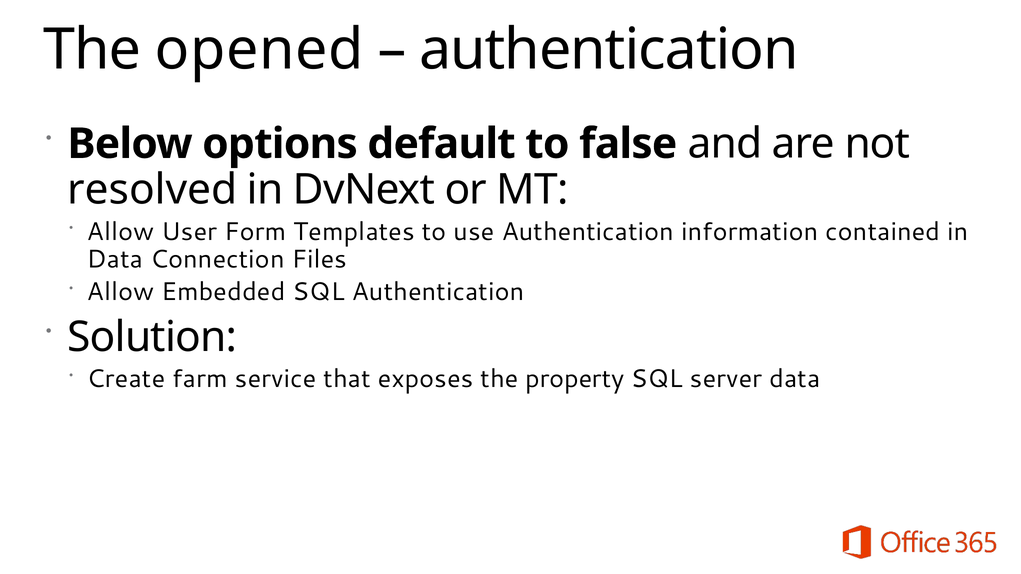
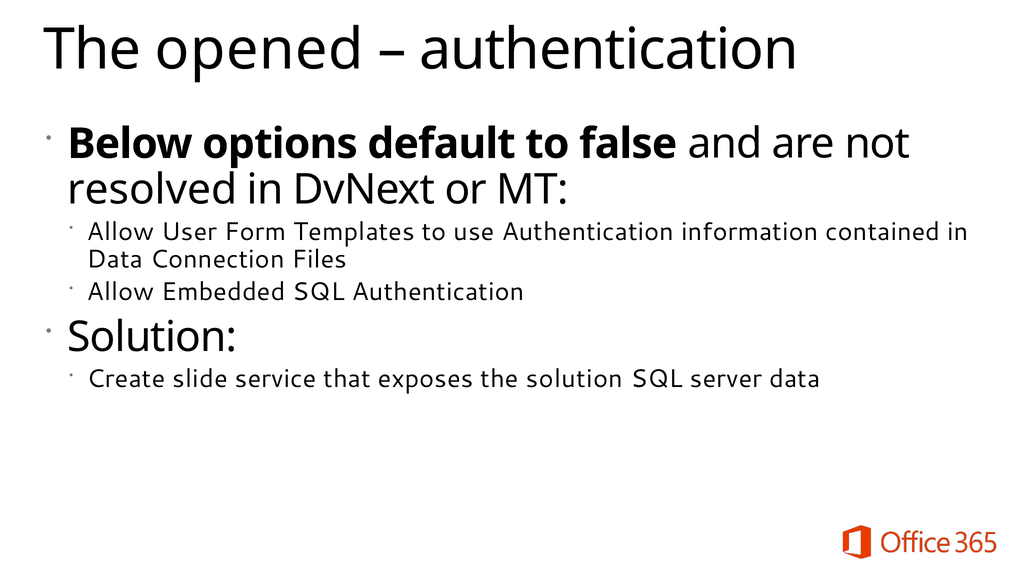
farm: farm -> slide
the property: property -> solution
